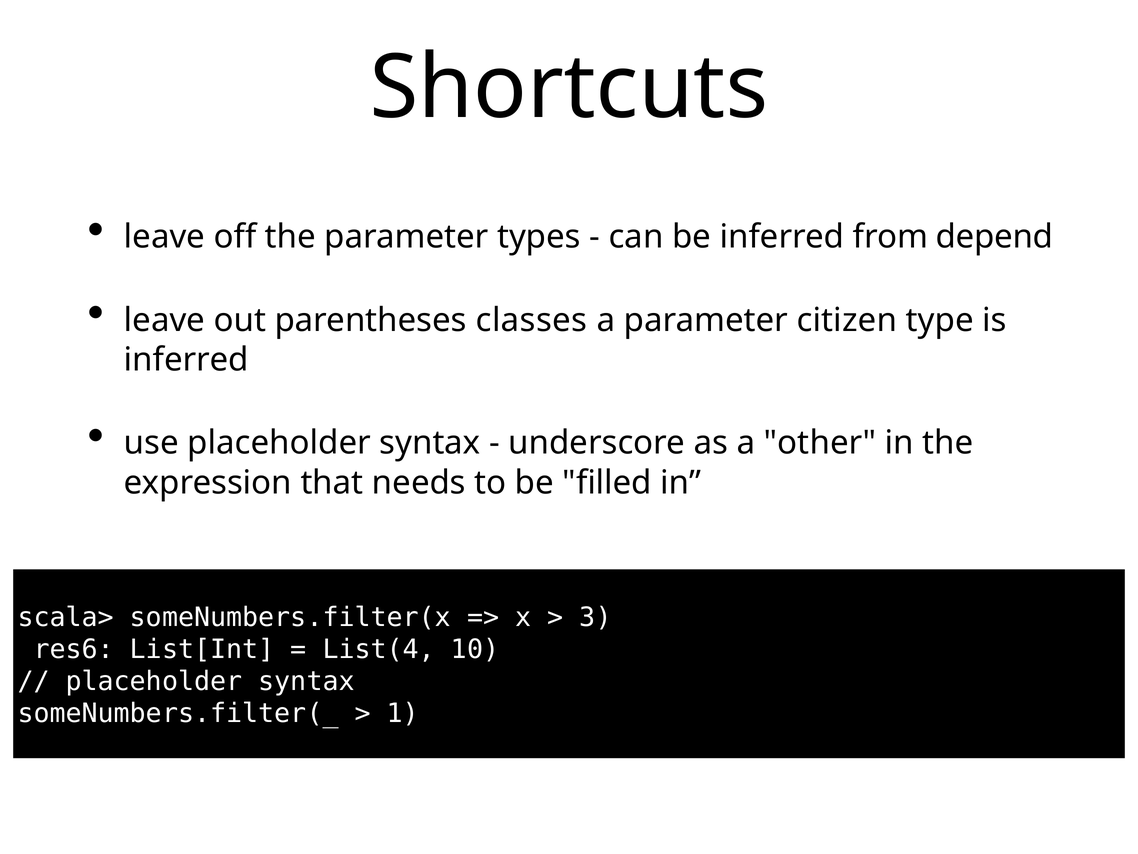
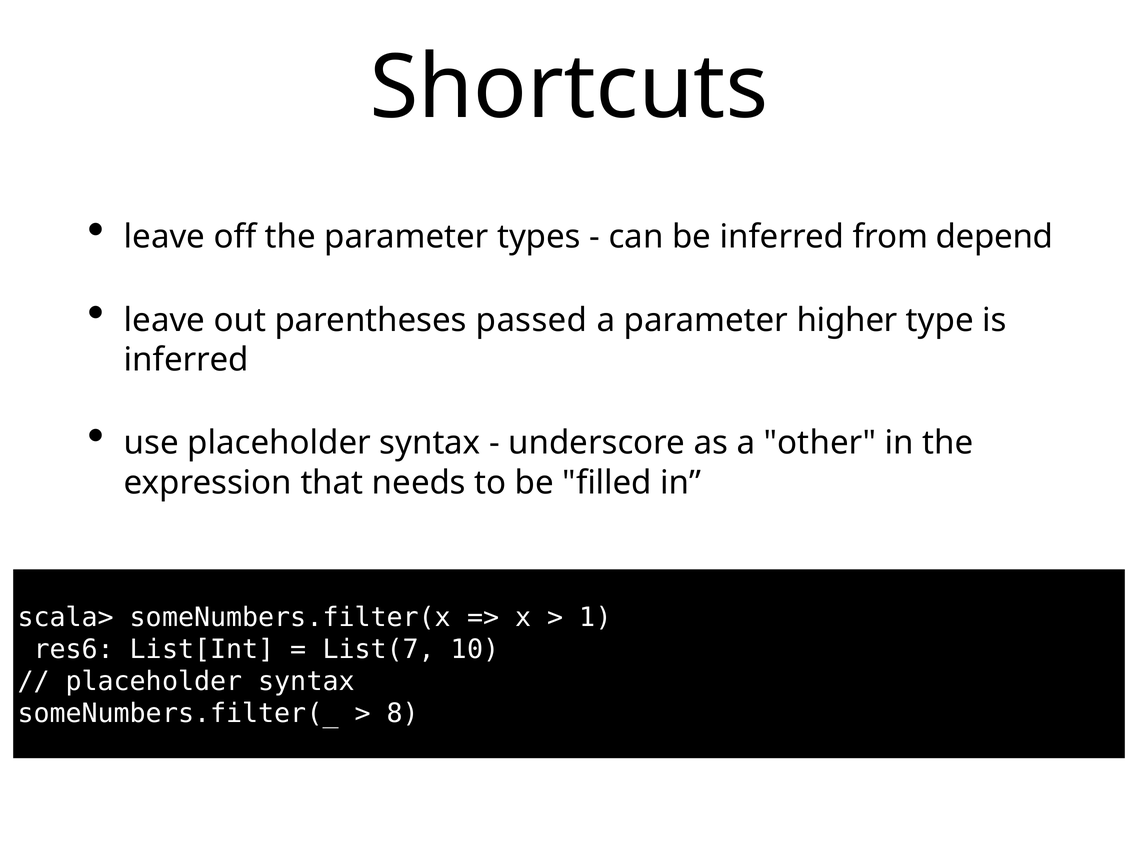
classes: classes -> passed
citizen: citizen -> higher
3: 3 -> 1
List(4: List(4 -> List(7
1: 1 -> 8
